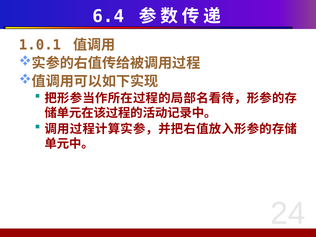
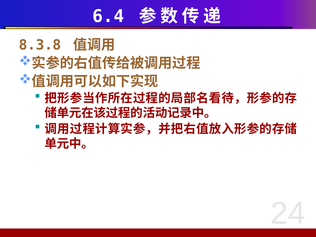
1.0.1: 1.0.1 -> 8.3.8
